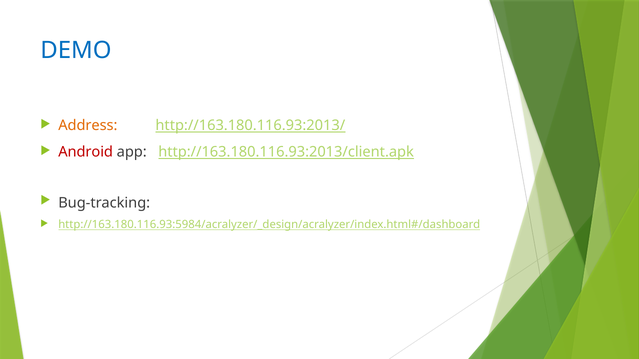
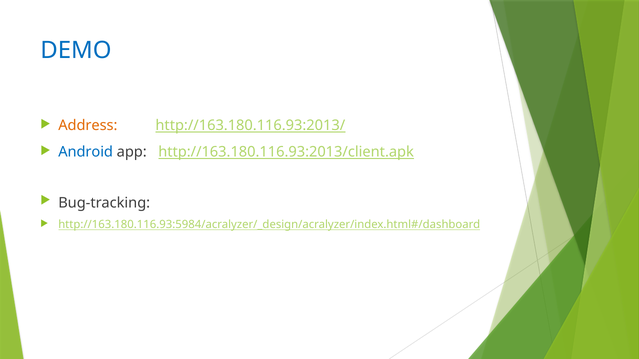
Android colour: red -> blue
